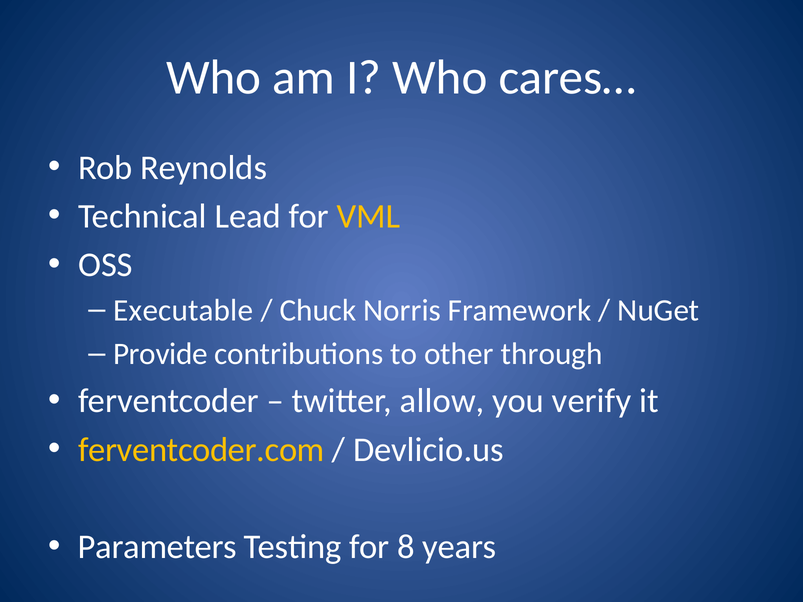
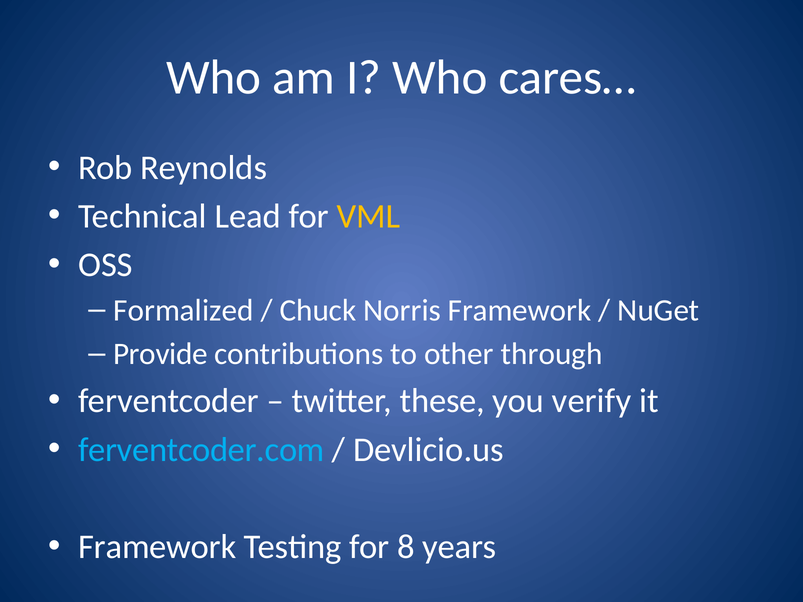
Executable: Executable -> Formalized
allow: allow -> these
ferventcoder.com colour: yellow -> light blue
Parameters at (157, 547): Parameters -> Framework
